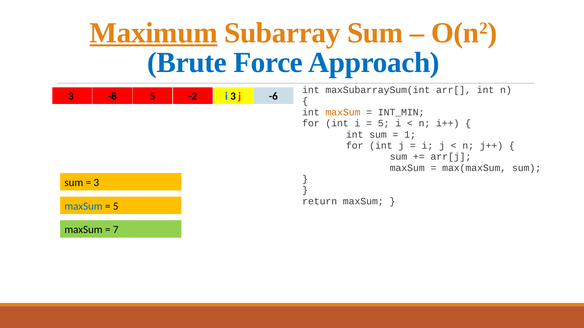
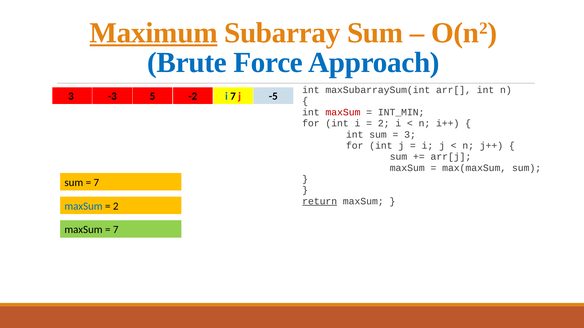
-8: -8 -> -3
i 3: 3 -> 7
-6: -6 -> -5
maxSum at (343, 112) colour: orange -> red
5 at (384, 124): 5 -> 2
1 at (410, 135): 1 -> 3
3 at (96, 183): 3 -> 7
return underline: none -> present
5 at (116, 206): 5 -> 2
